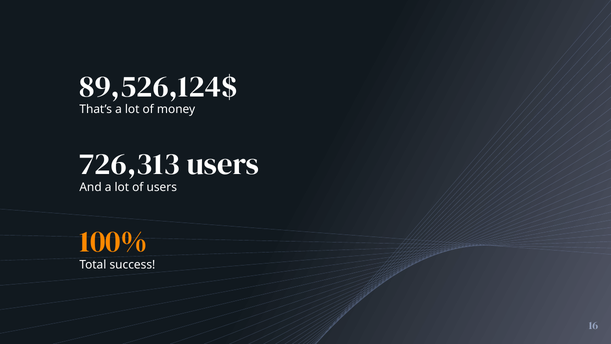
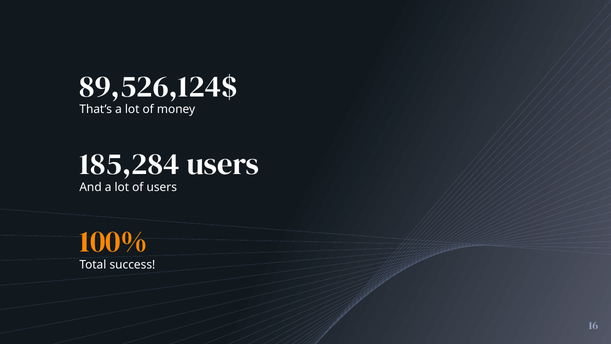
726,313: 726,313 -> 185,284
